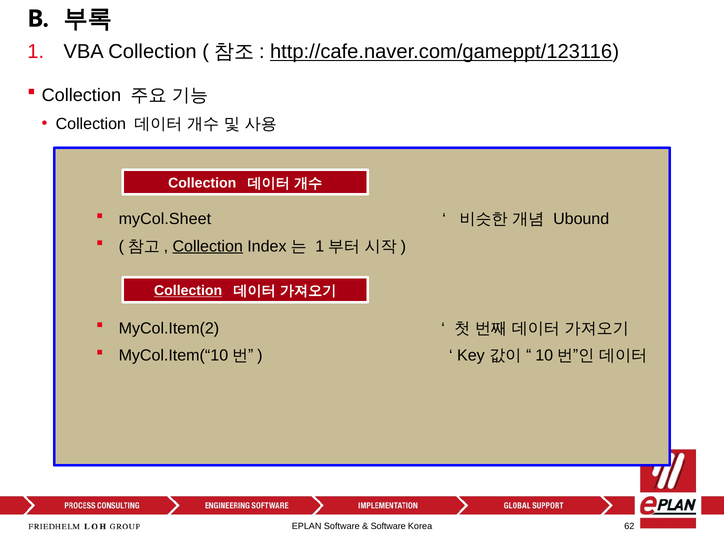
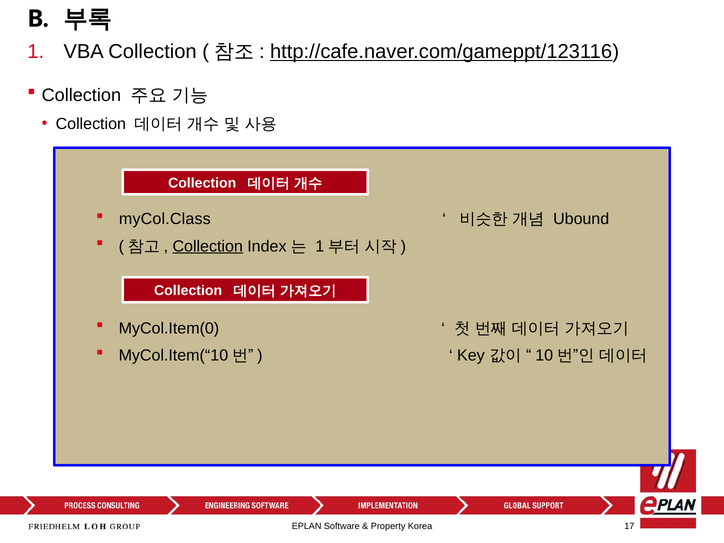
myCol.Sheet: myCol.Sheet -> myCol.Class
Collection at (188, 291) underline: present -> none
MyCol.Item(2: MyCol.Item(2 -> MyCol.Item(0
Software at (388, 526): Software -> Property
62: 62 -> 17
